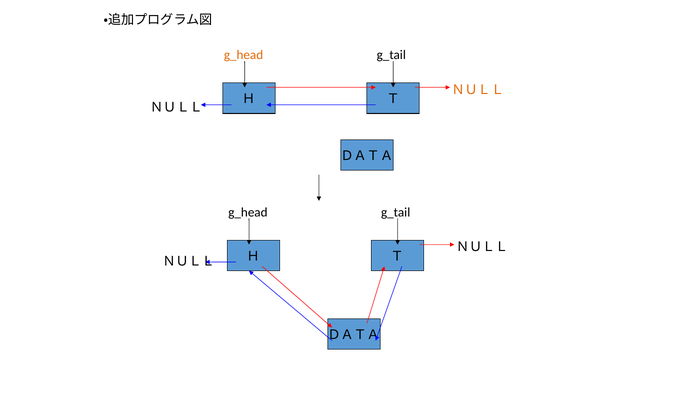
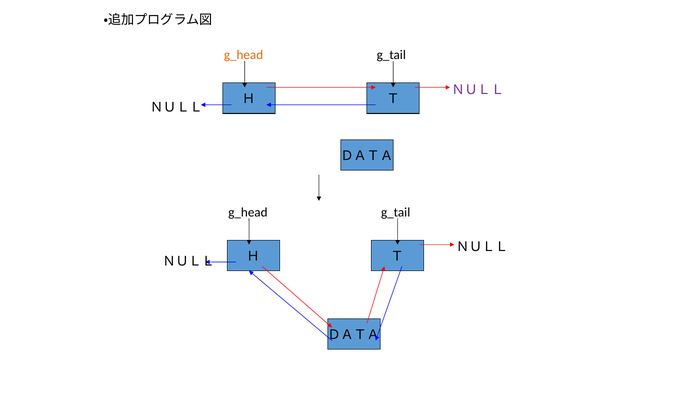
ＮＵＬＬ at (478, 90) colour: orange -> purple
